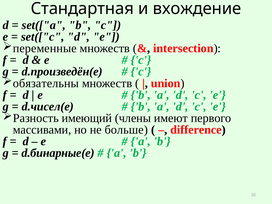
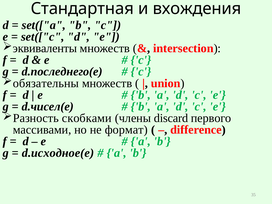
вхождение: вхождение -> вхождения
переменные: переменные -> эквиваленты
d.произведён(e: d.произведён(e -> d.последнего(e
имеющий: имеющий -> скобками
имеют: имеют -> discard
больше: больше -> формат
d.бинарные(e: d.бинарные(e -> d.исходное(e
